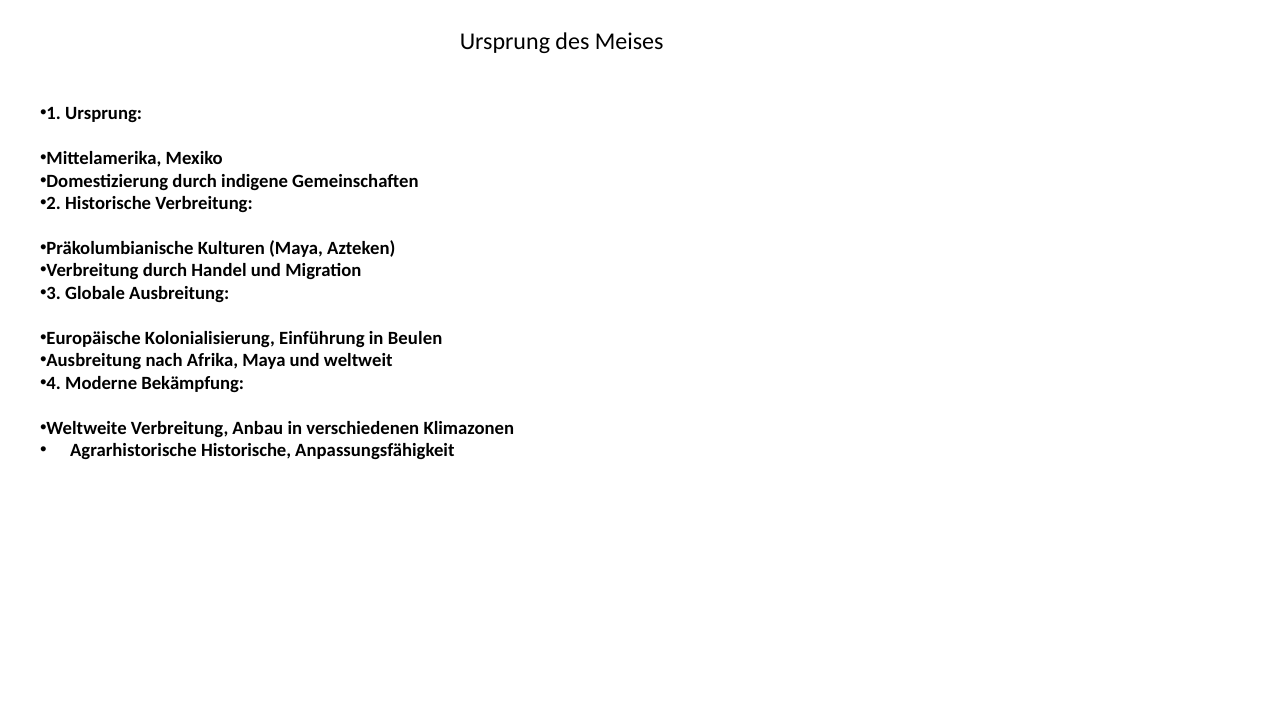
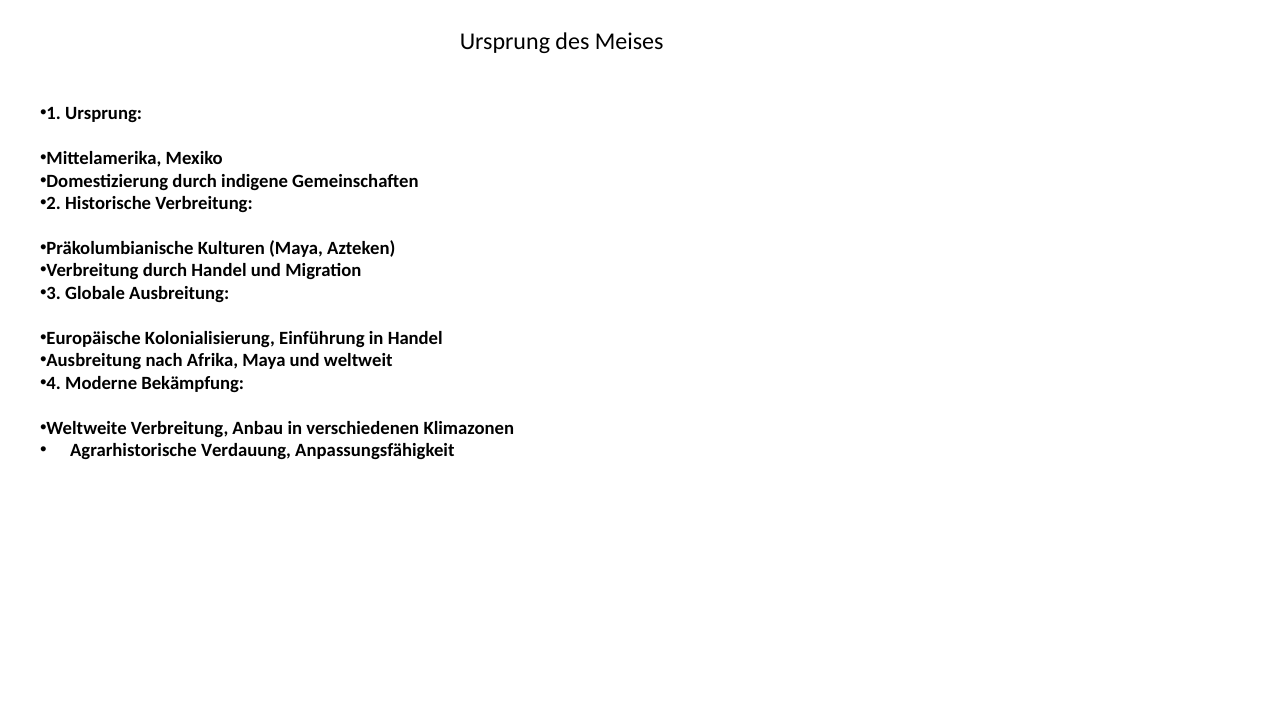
in Beulen: Beulen -> Handel
Agrarhistorische Historische: Historische -> Verdauung
